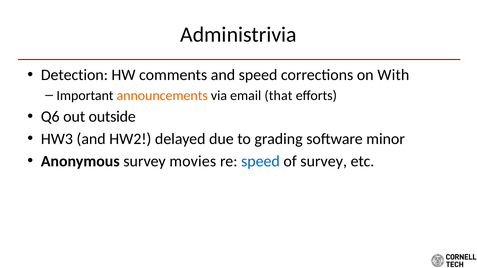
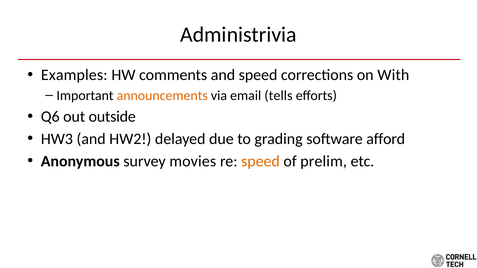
Detection: Detection -> Examples
that: that -> tells
minor: minor -> afford
speed at (260, 161) colour: blue -> orange
of survey: survey -> prelim
